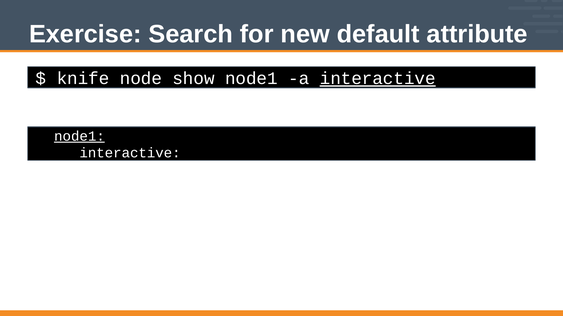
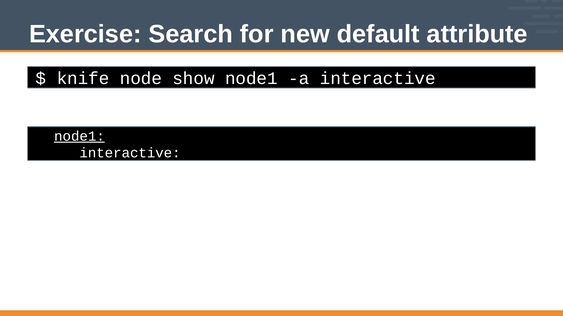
interactive at (378, 79) underline: present -> none
